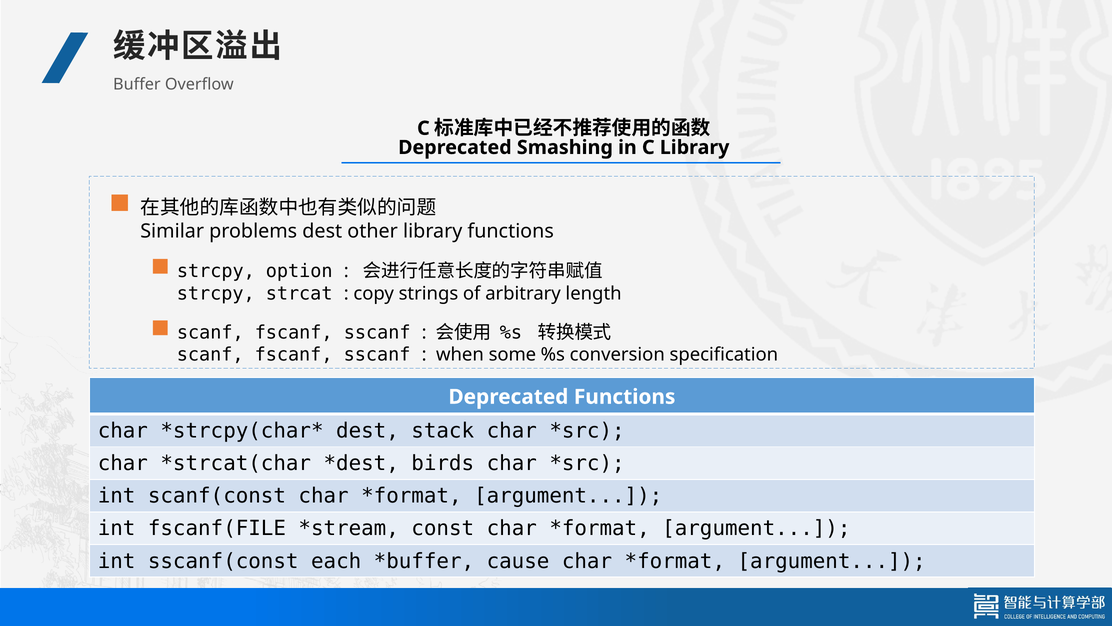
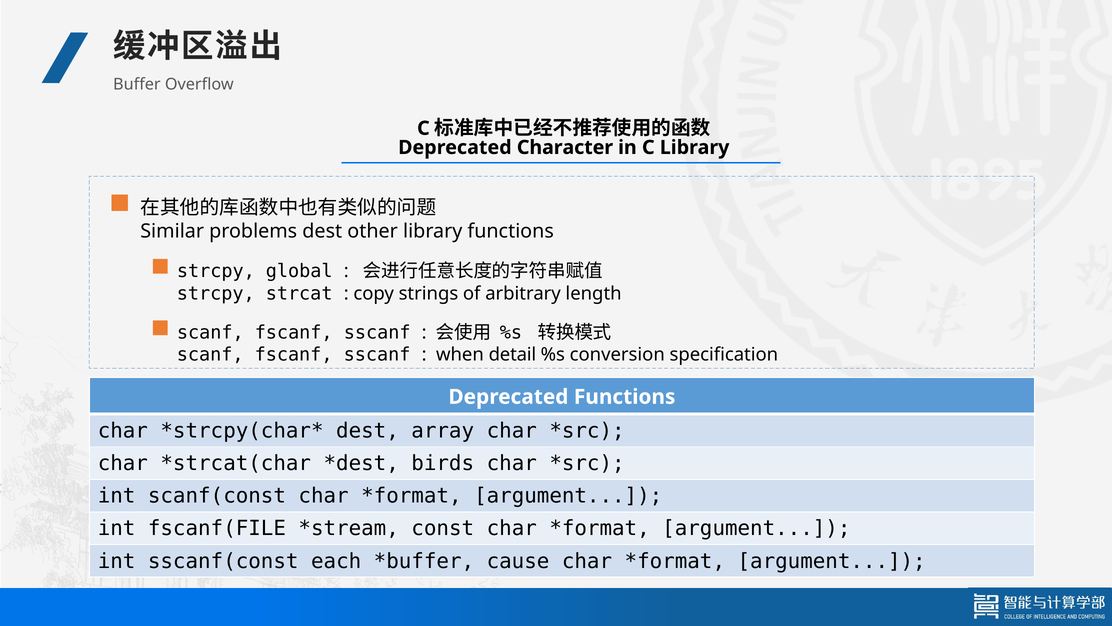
Smashing: Smashing -> Character
option: option -> global
some: some -> detail
stack: stack -> array
